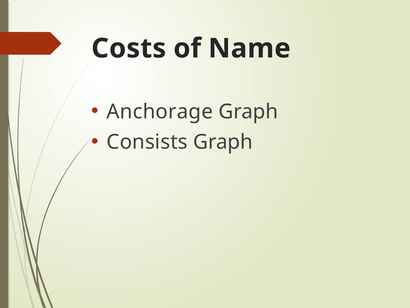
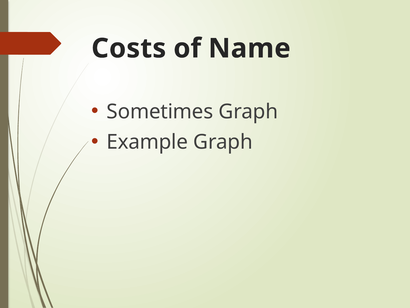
Anchorage: Anchorage -> Sometimes
Consists: Consists -> Example
